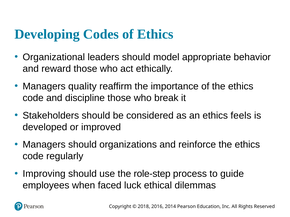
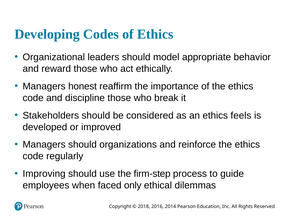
quality: quality -> honest
role-step: role-step -> firm-step
luck: luck -> only
